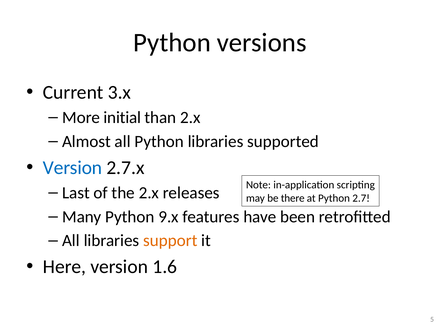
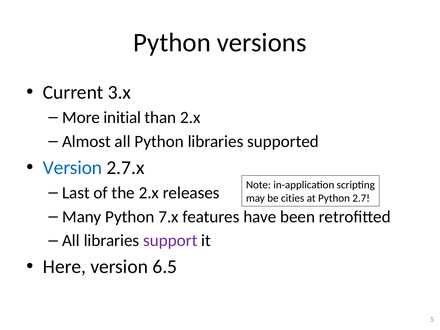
there: there -> cities
9.x: 9.x -> 7.x
support colour: orange -> purple
1.6: 1.6 -> 6.5
